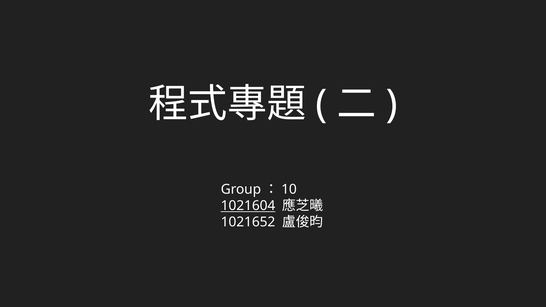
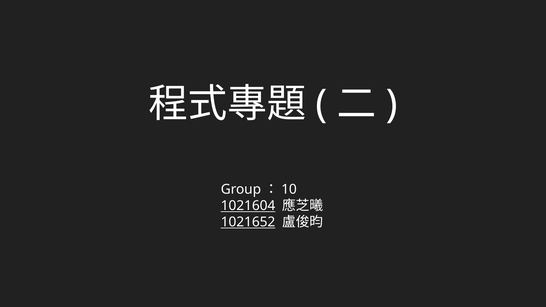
1021652 underline: none -> present
